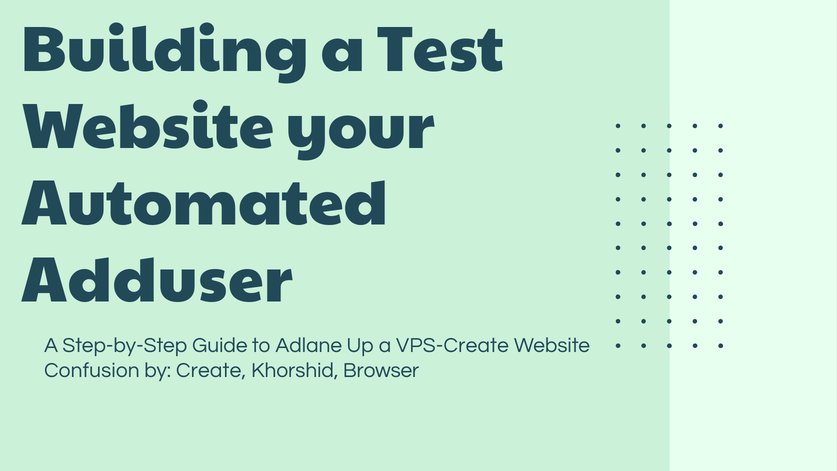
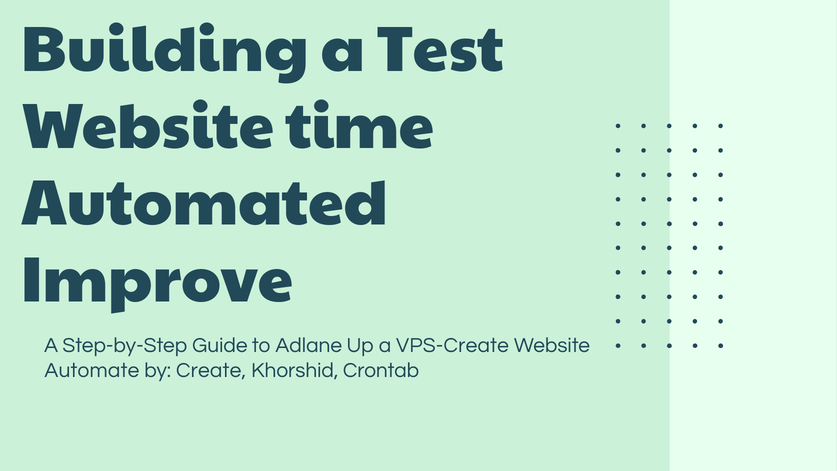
your: your -> time
Adduser: Adduser -> Improve
Confusion: Confusion -> Automate
Browser: Browser -> Crontab
